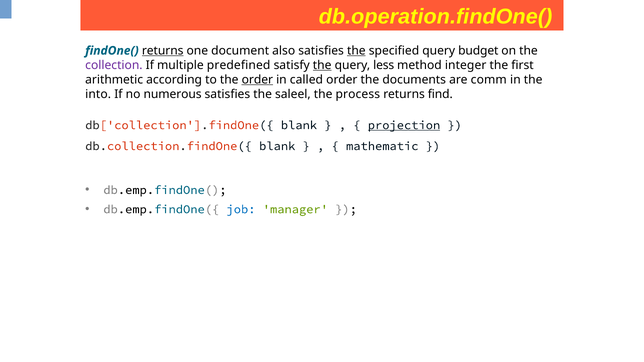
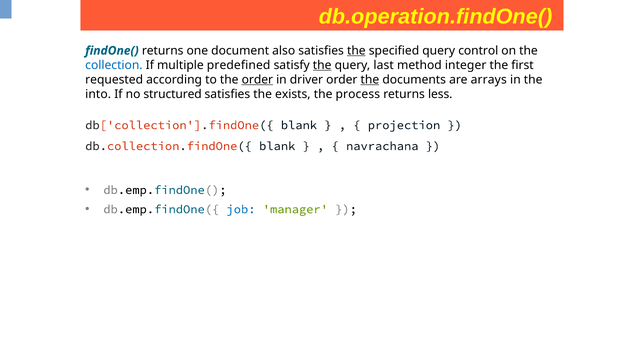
returns at (163, 51) underline: present -> none
budget: budget -> control
collection colour: purple -> blue
less: less -> last
arithmetic: arithmetic -> requested
called: called -> driver
the at (370, 80) underline: none -> present
comm: comm -> arrays
numerous: numerous -> structured
saleel: saleel -> exists
find: find -> less
projection underline: present -> none
mathematic: mathematic -> navrachana
